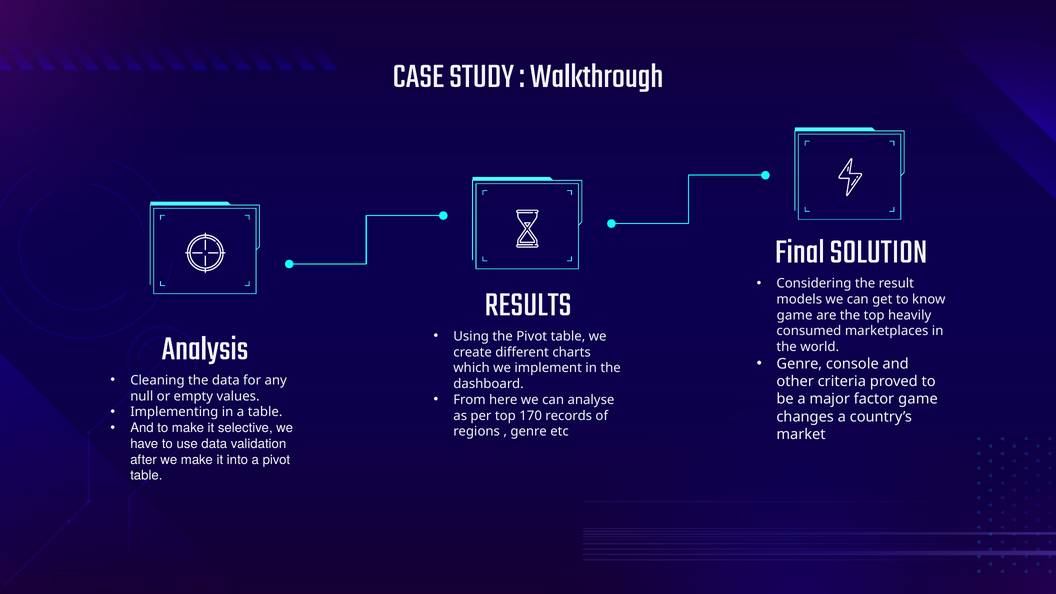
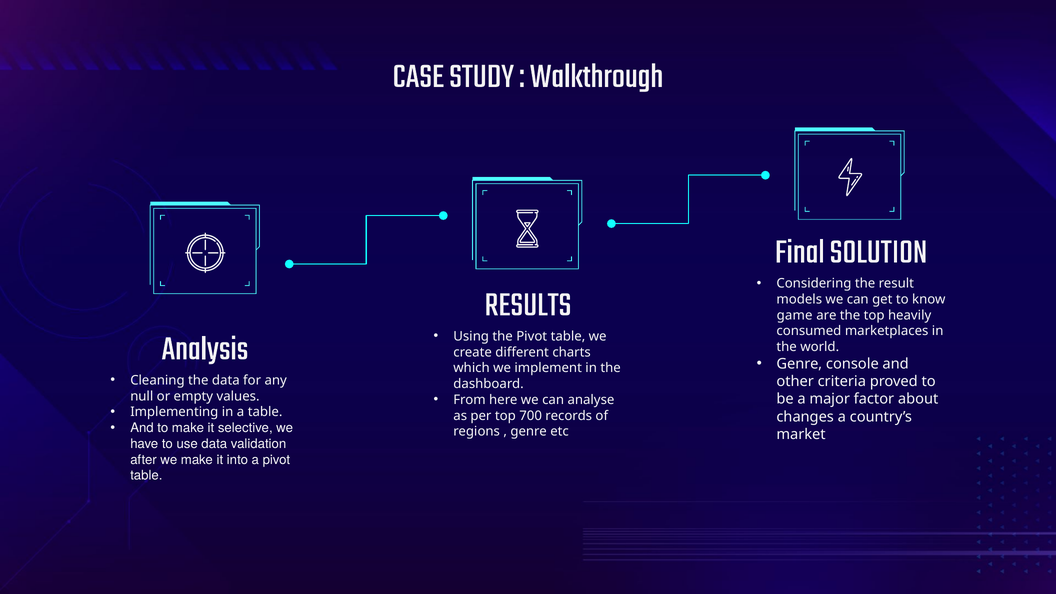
factor game: game -> about
170: 170 -> 700
